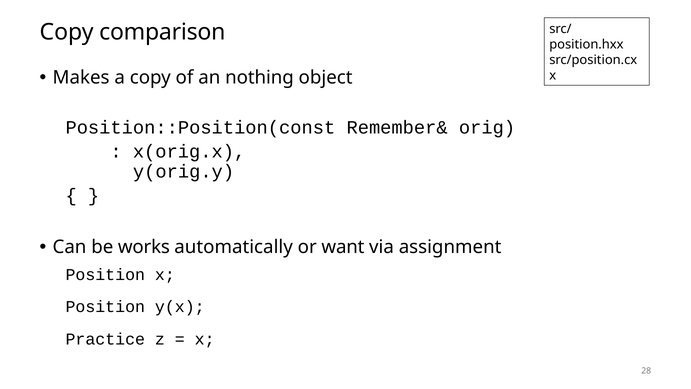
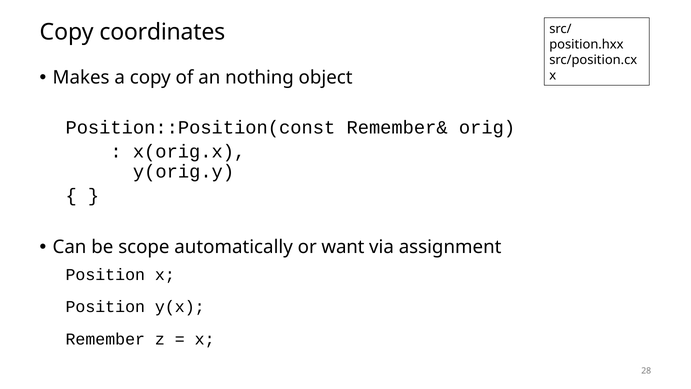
comparison: comparison -> coordinates
works: works -> scope
Practice: Practice -> Remember
